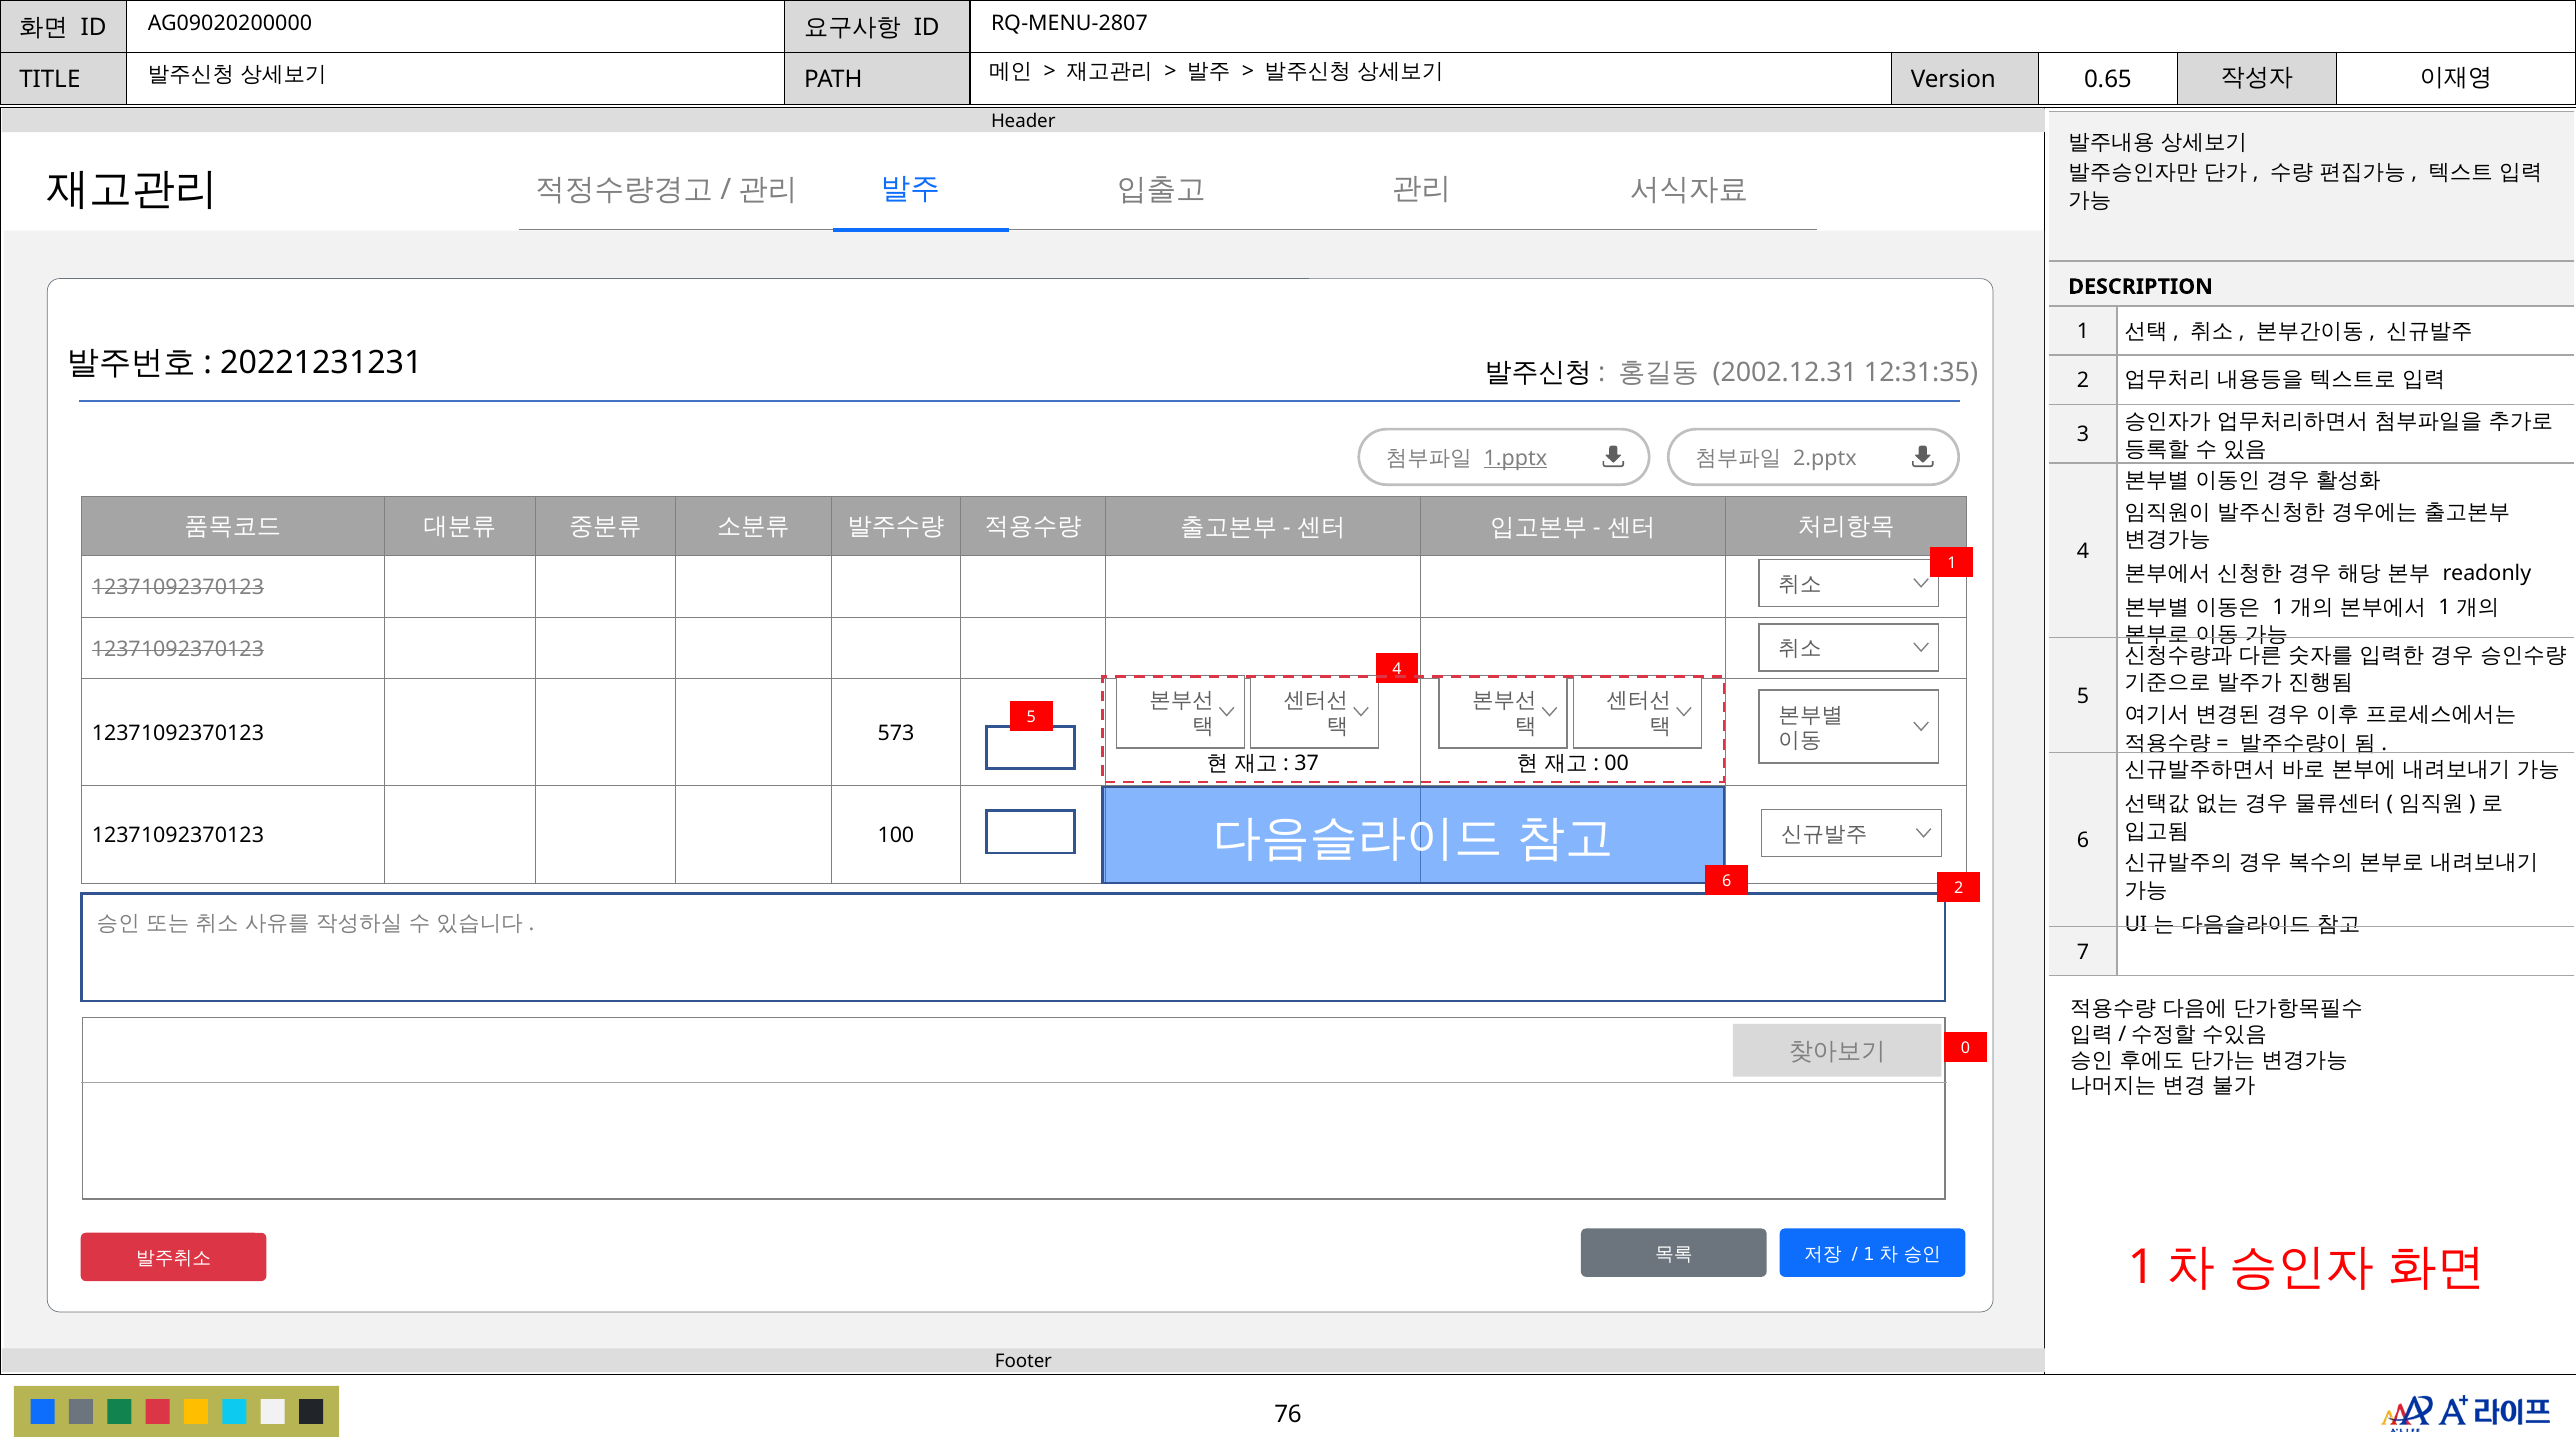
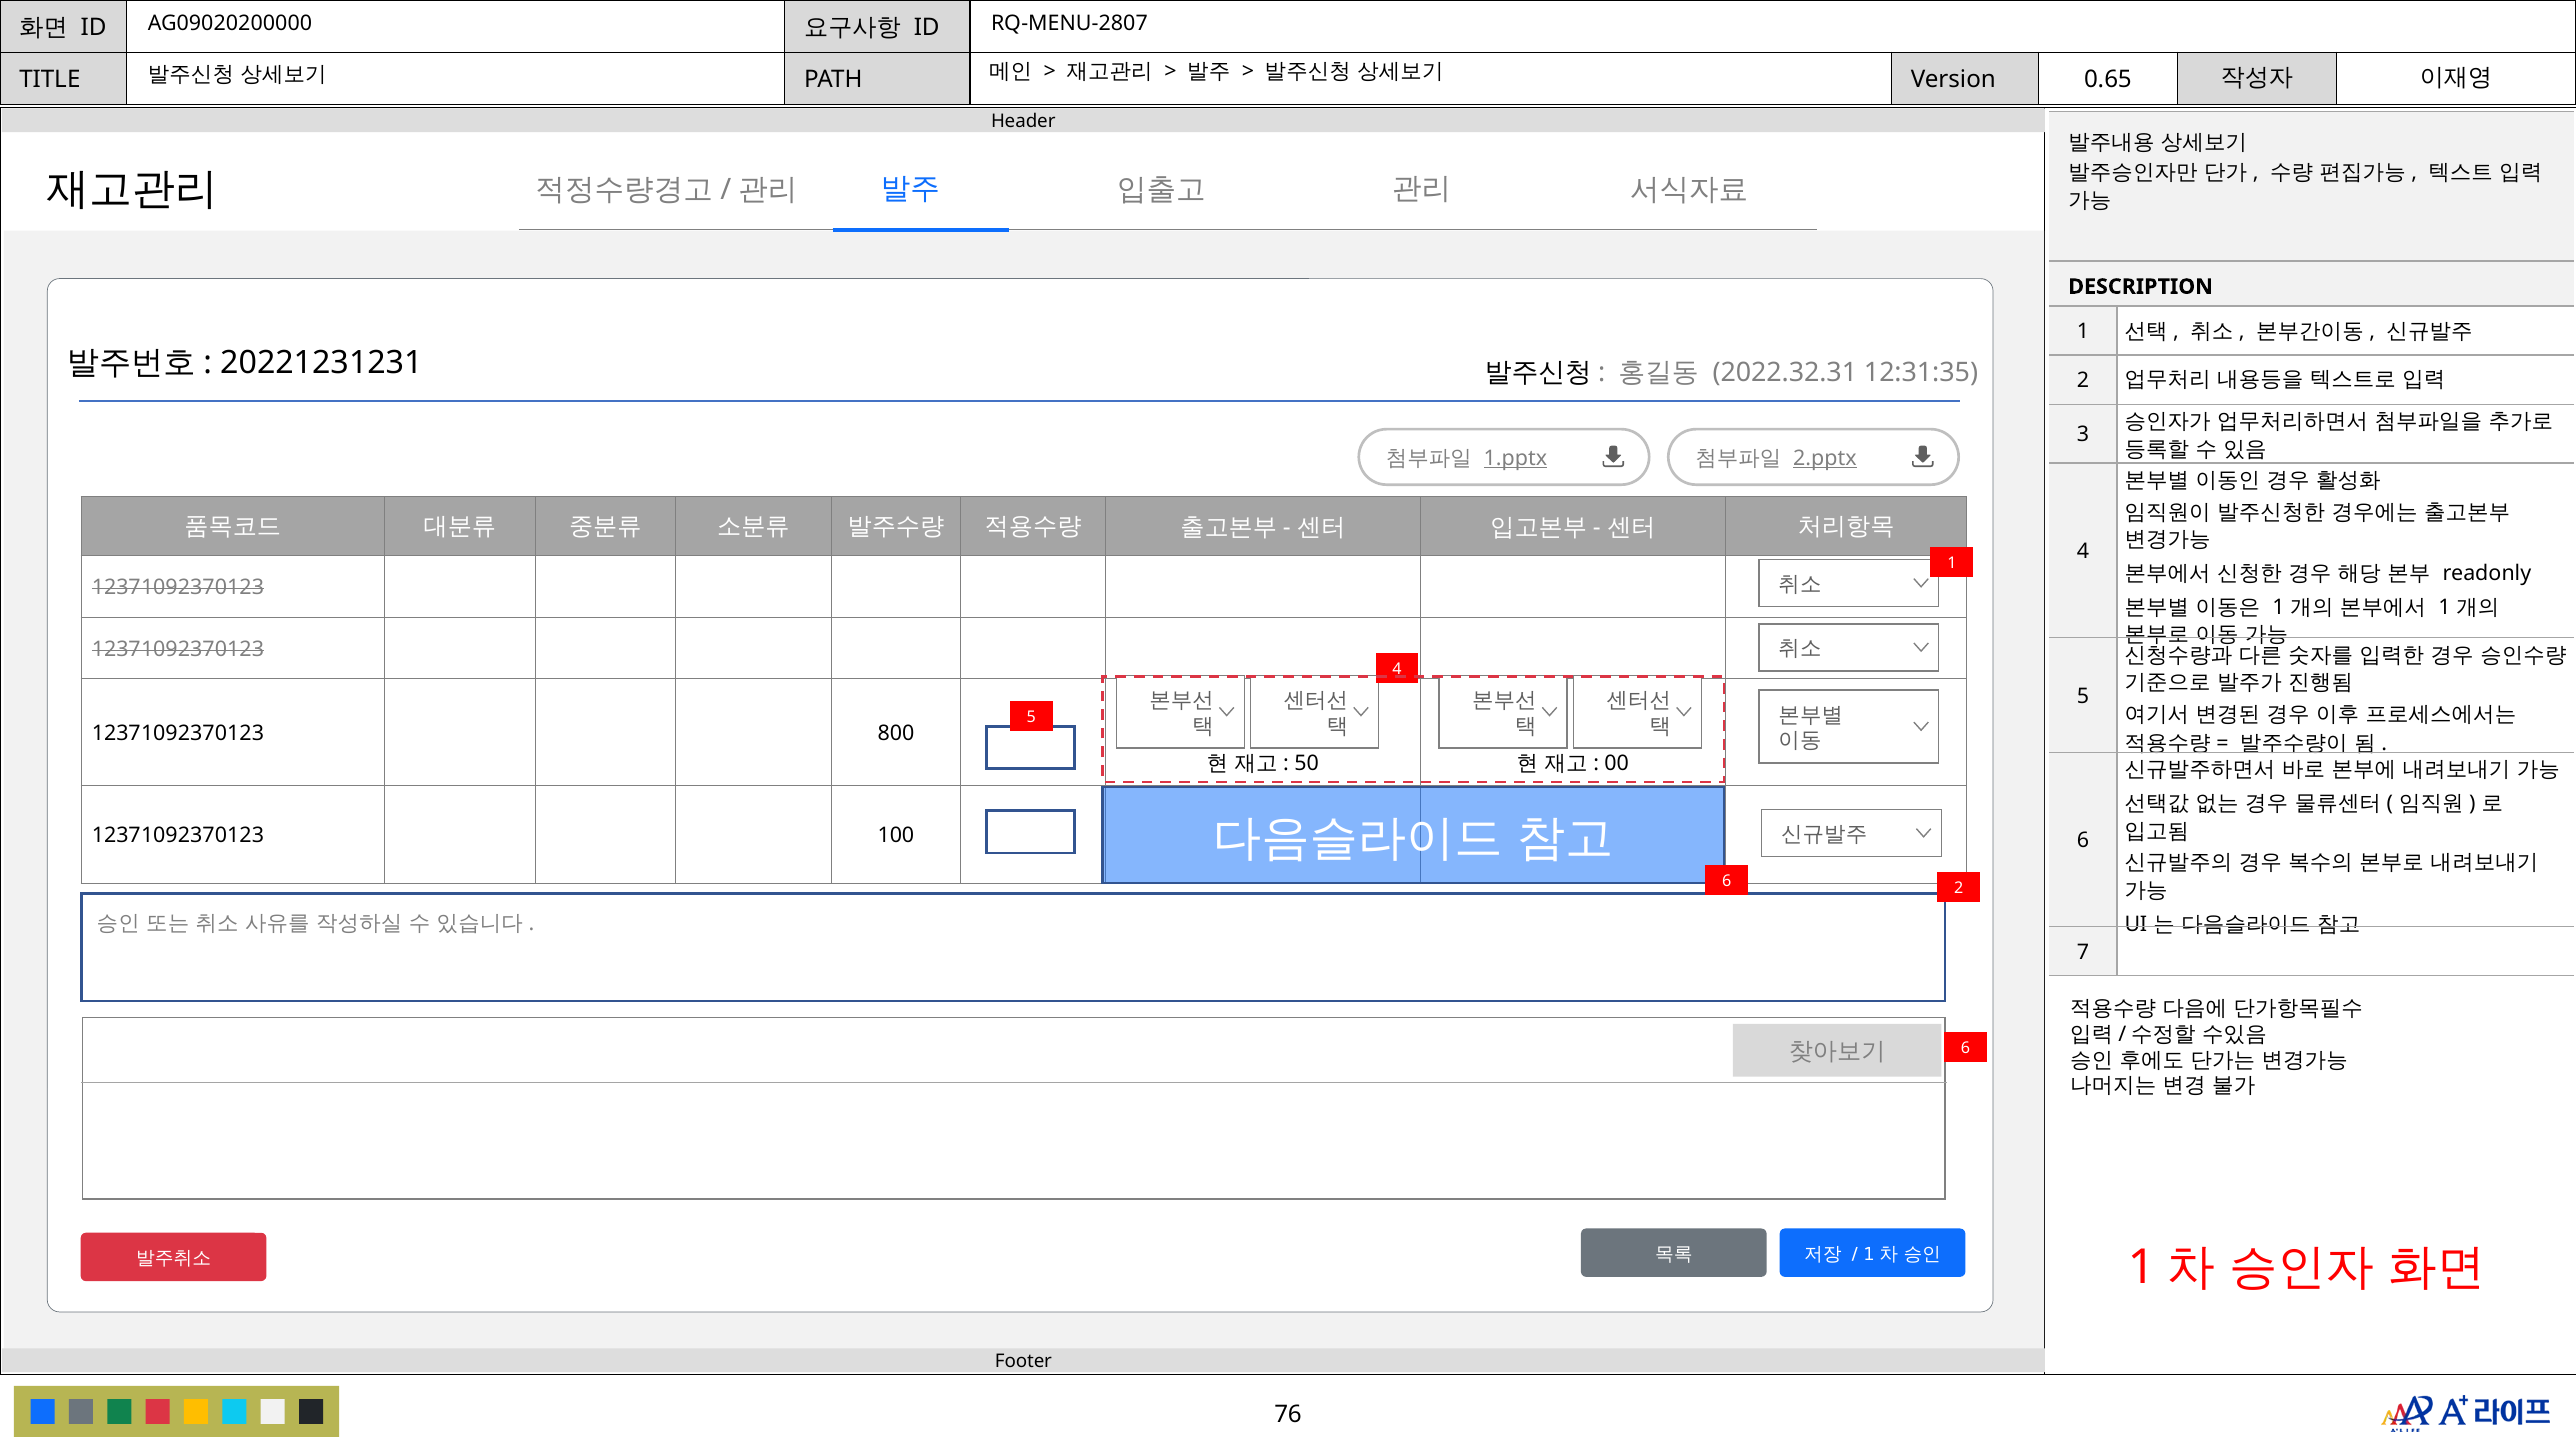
2002.12.31: 2002.12.31 -> 2022.32.31
2.pptx underline: none -> present
573: 573 -> 800
37: 37 -> 50
0 at (1966, 1049): 0 -> 6
